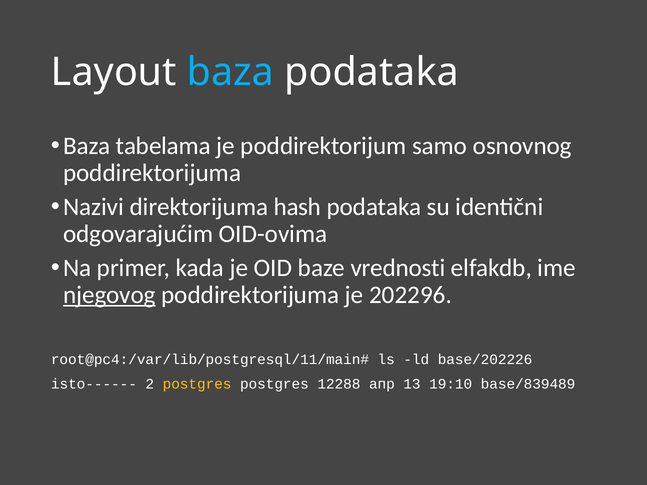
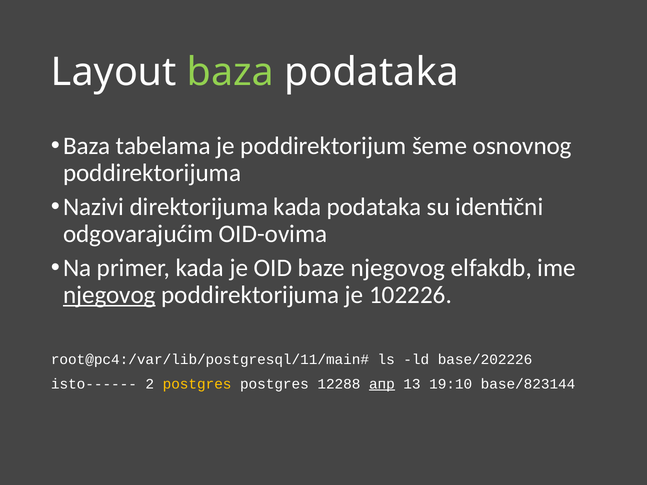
baza at (231, 72) colour: light blue -> light green
samo: samo -> šeme
direktorijuma hash: hash -> kada
baze vrednosti: vrednosti -> njegovog
202296: 202296 -> 102226
апр underline: none -> present
base/839489: base/839489 -> base/823144
